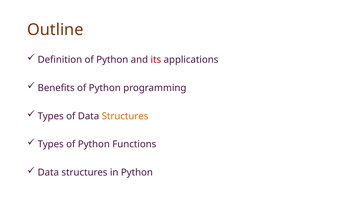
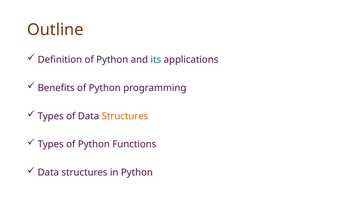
its colour: red -> blue
